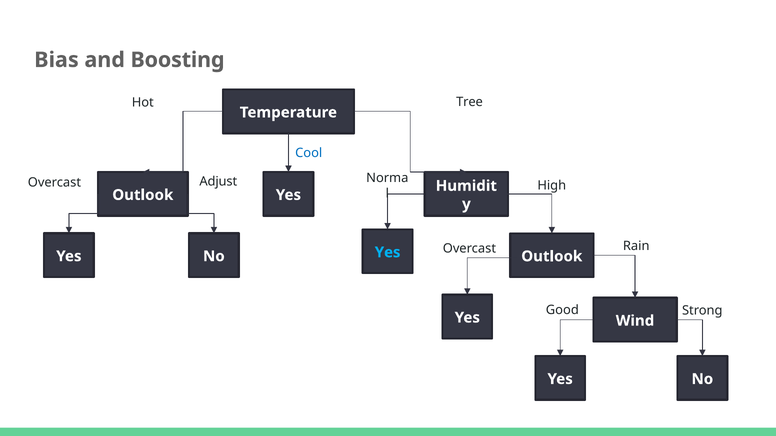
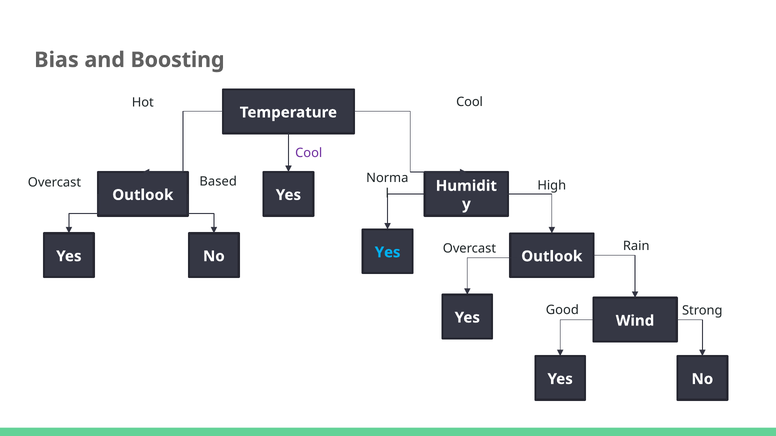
Hot Tree: Tree -> Cool
Cool at (309, 153) colour: blue -> purple
Adjust: Adjust -> Based
